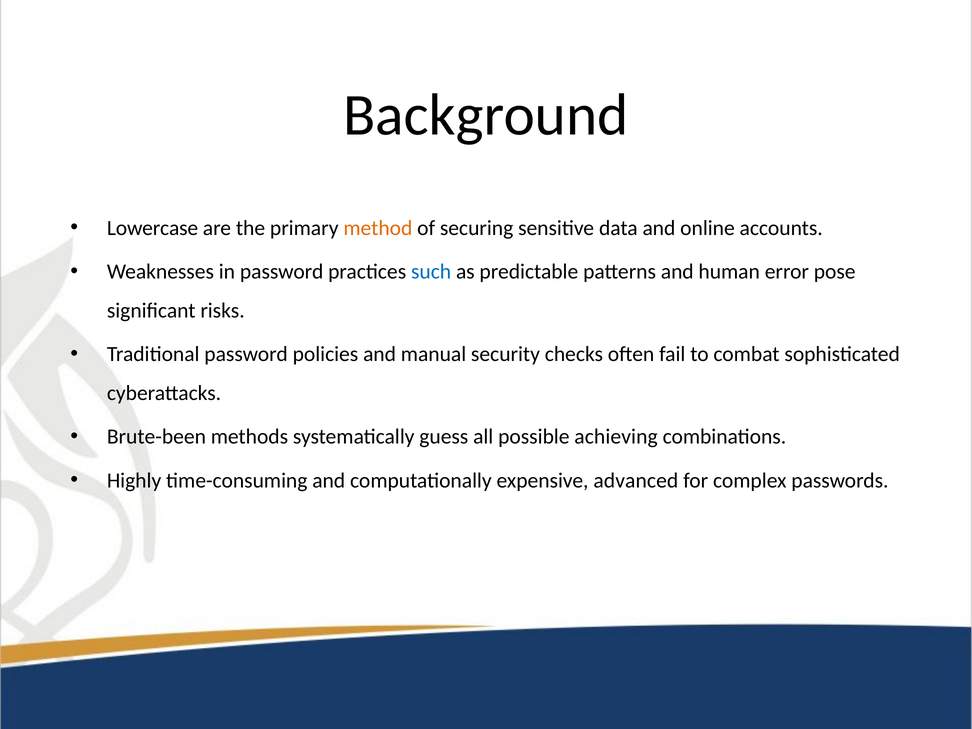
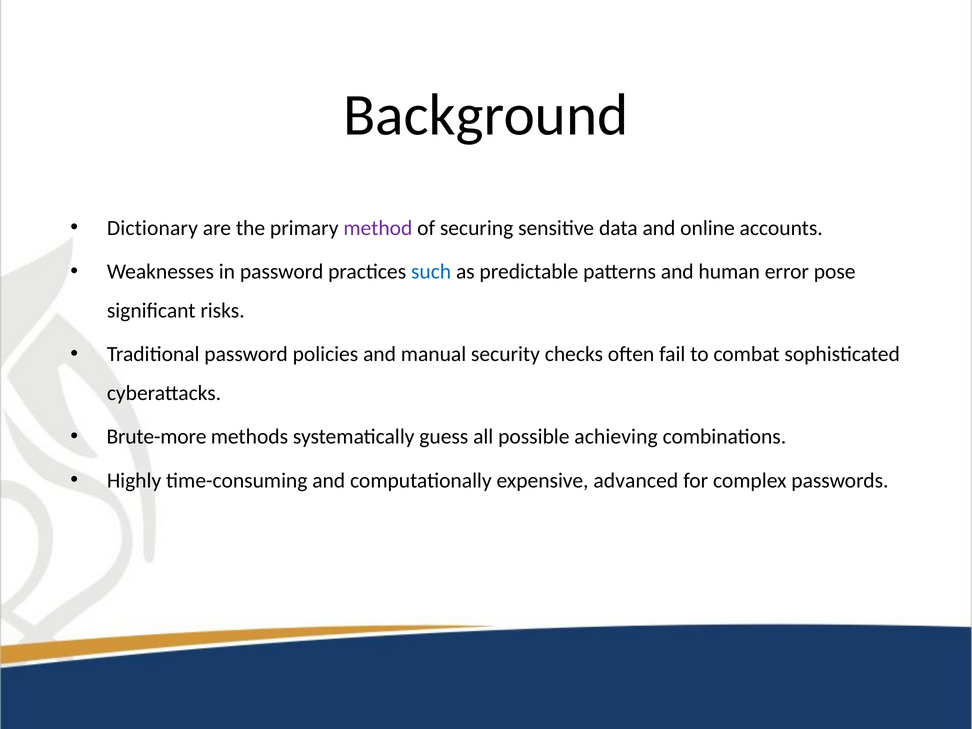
Lowercase: Lowercase -> Dictionary
method colour: orange -> purple
Brute-been: Brute-been -> Brute-more
